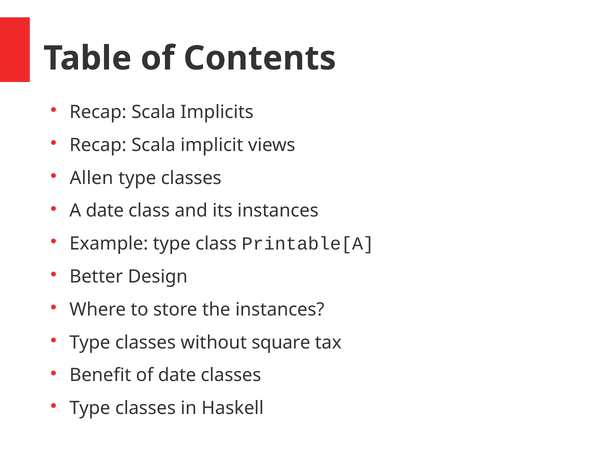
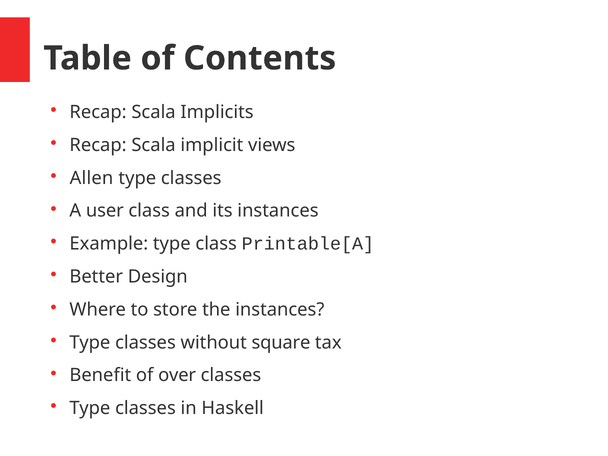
A date: date -> user
of date: date -> over
